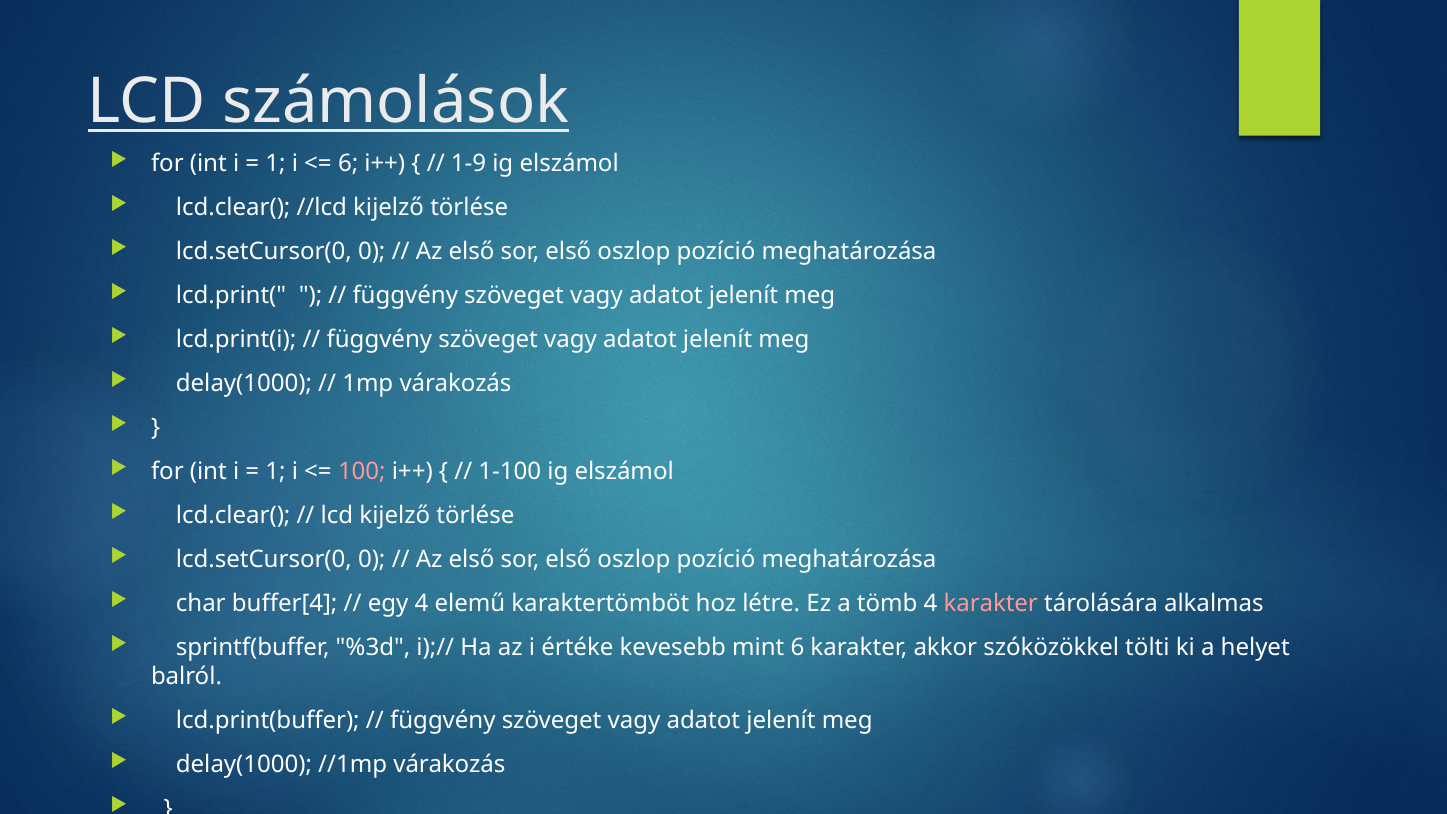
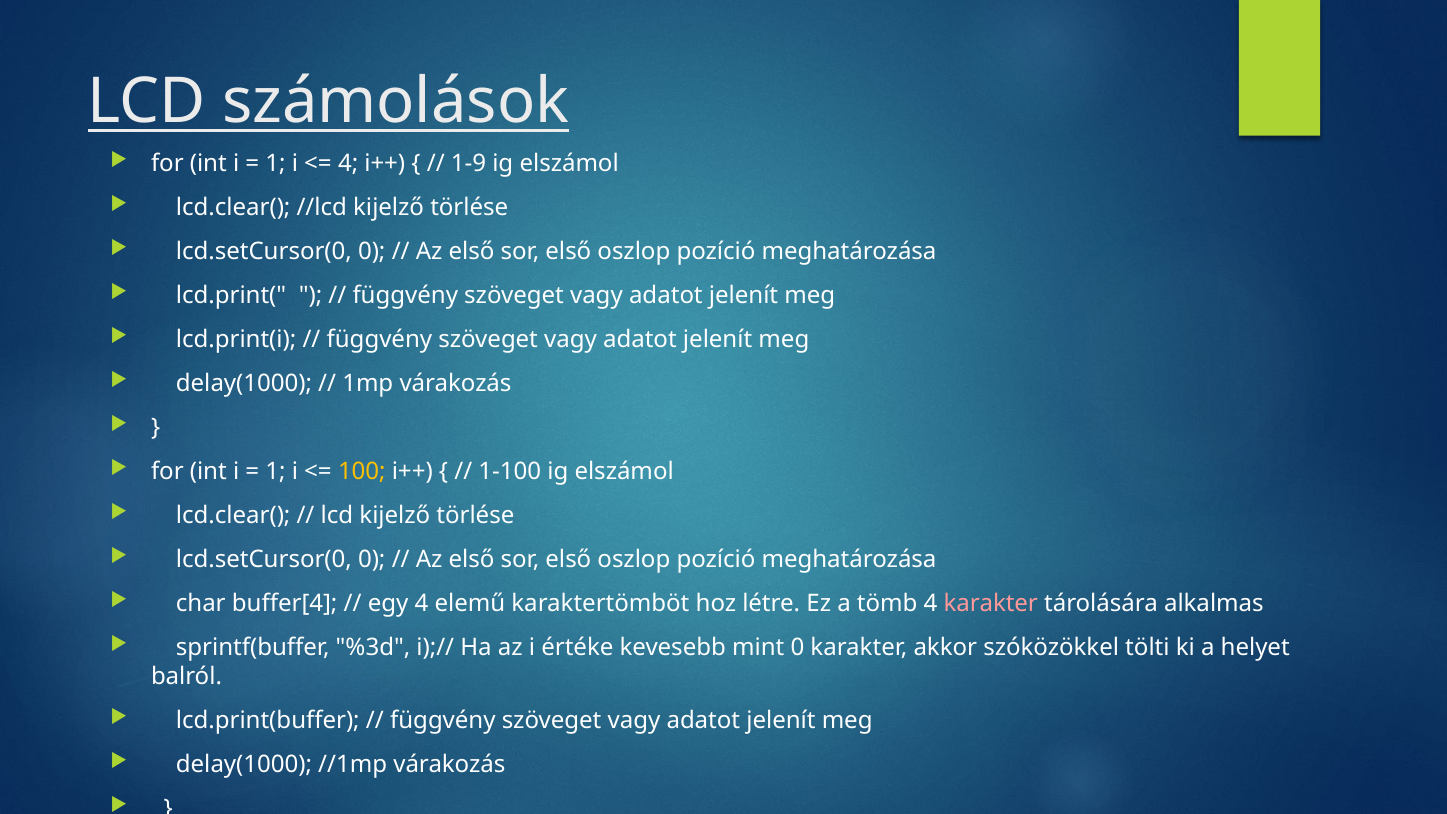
6 at (348, 163): 6 -> 4
100 colour: pink -> yellow
mint 6: 6 -> 0
